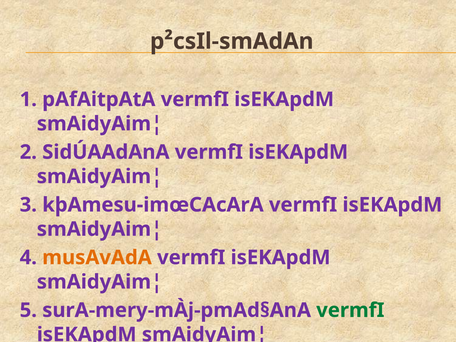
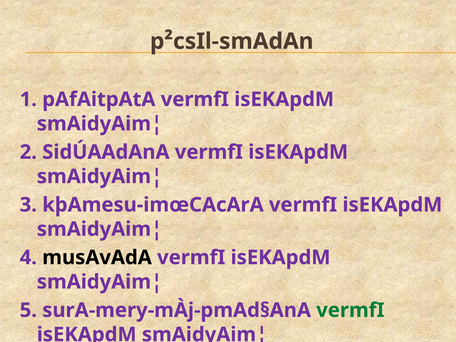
musAvAdA colour: orange -> black
